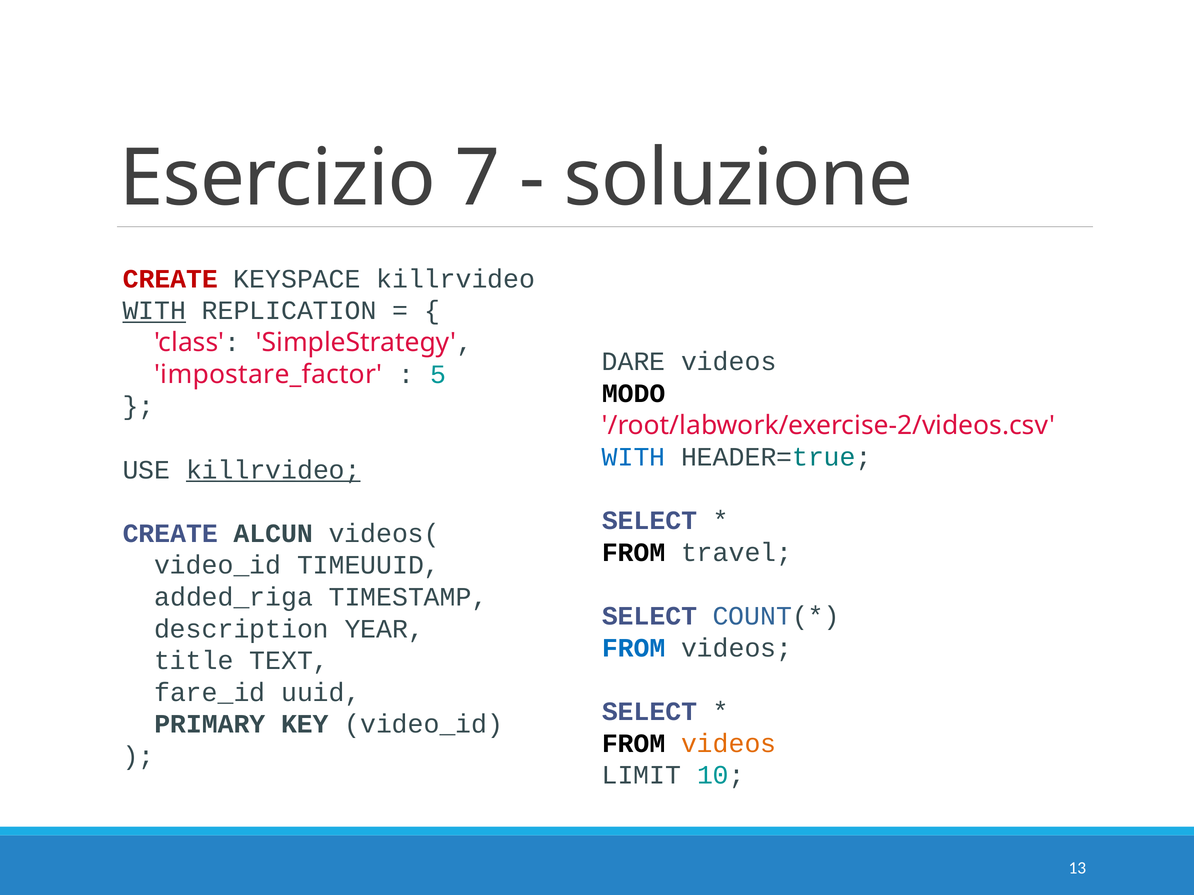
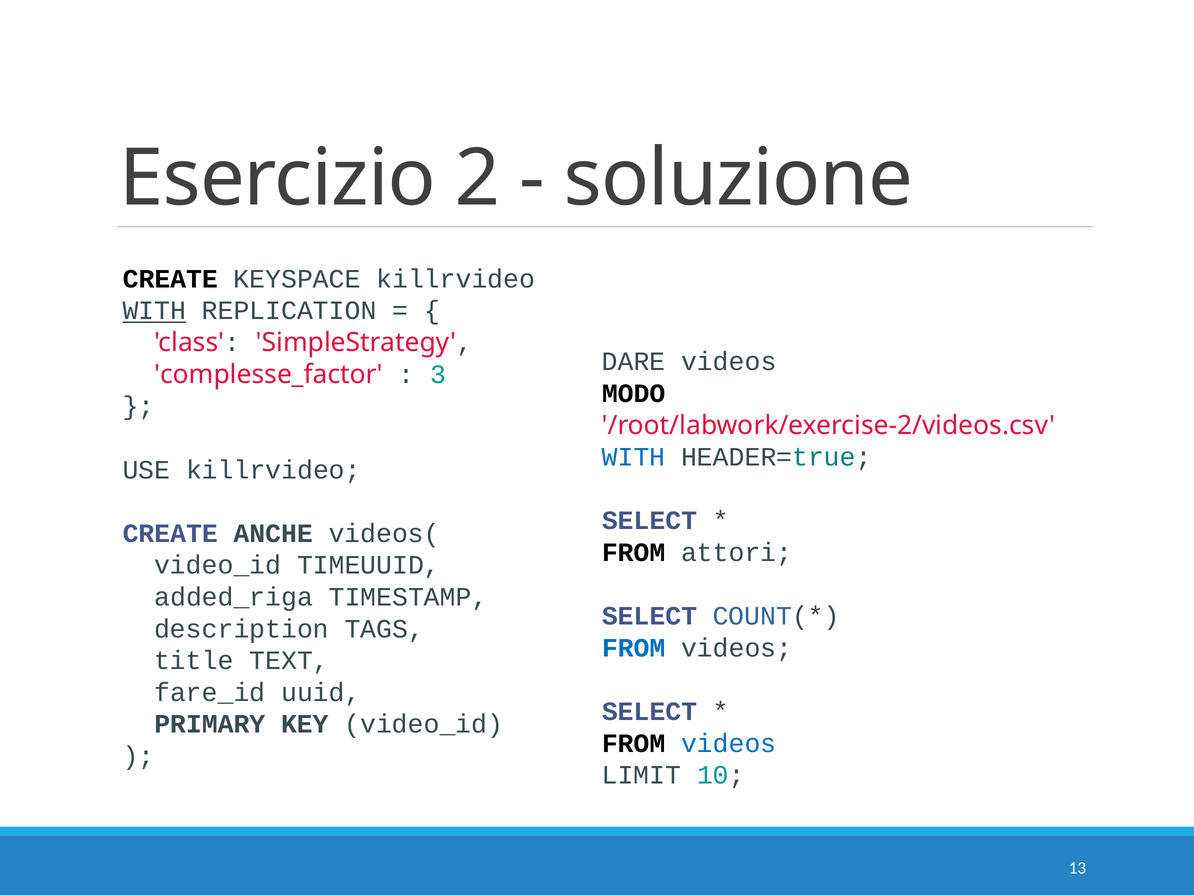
7: 7 -> 2
CREATE at (170, 279) colour: red -> black
impostare_factor: impostare_factor -> complesse_factor
5: 5 -> 3
killrvideo at (273, 470) underline: present -> none
ALCUN: ALCUN -> ANCHE
travel: travel -> attori
YEAR: YEAR -> TAGS
videos at (729, 744) colour: orange -> blue
